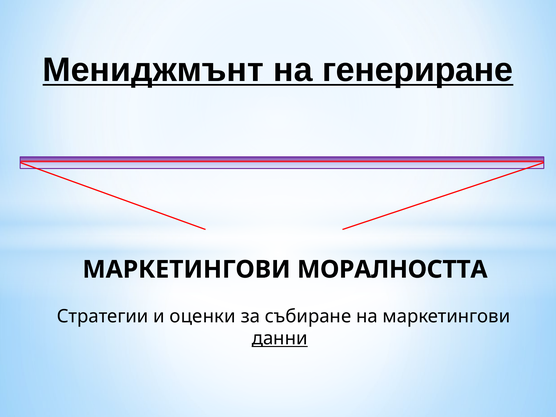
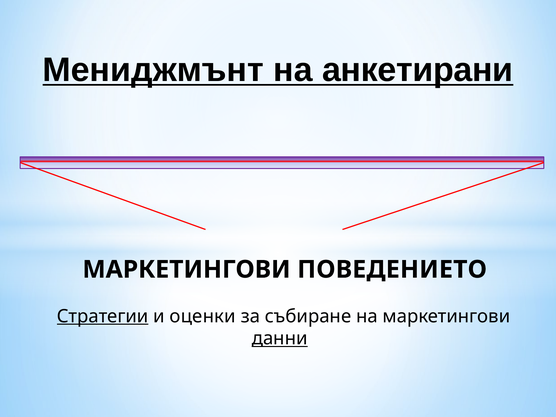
генериране: генериране -> анкетирани
МОРАЛНОСТТА: МОРАЛНОСТТА -> ПОВЕДЕНИЕТО
Стратегии underline: none -> present
